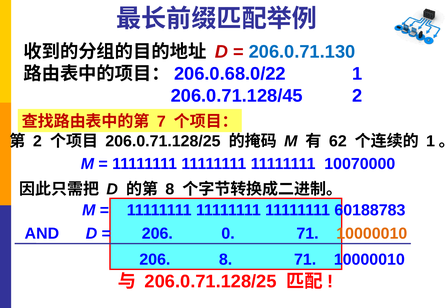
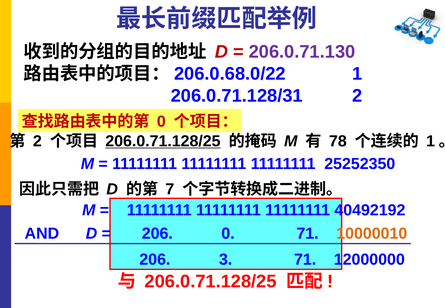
206.0.71.130 colour: blue -> purple
206.0.71.128/45: 206.0.71.128/45 -> 206.0.71.128/31
7 at (161, 122): 7 -> 0
206.0.71.128/25 at (163, 141) underline: none -> present
62: 62 -> 78
10070000: 10070000 -> 25252350
8 at (170, 189): 8 -> 7
60188783: 60188783 -> 40492192
206 8: 8 -> 3
10000010 at (369, 260): 10000010 -> 12000000
